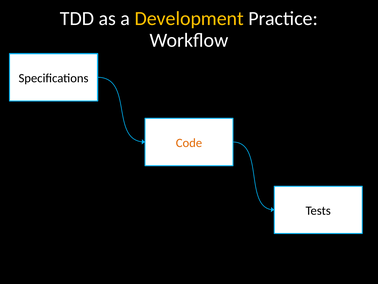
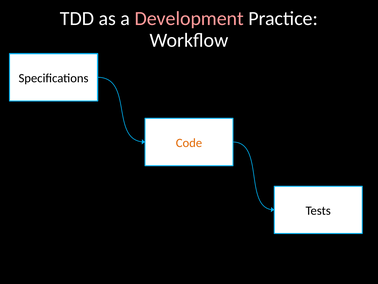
Development colour: yellow -> pink
